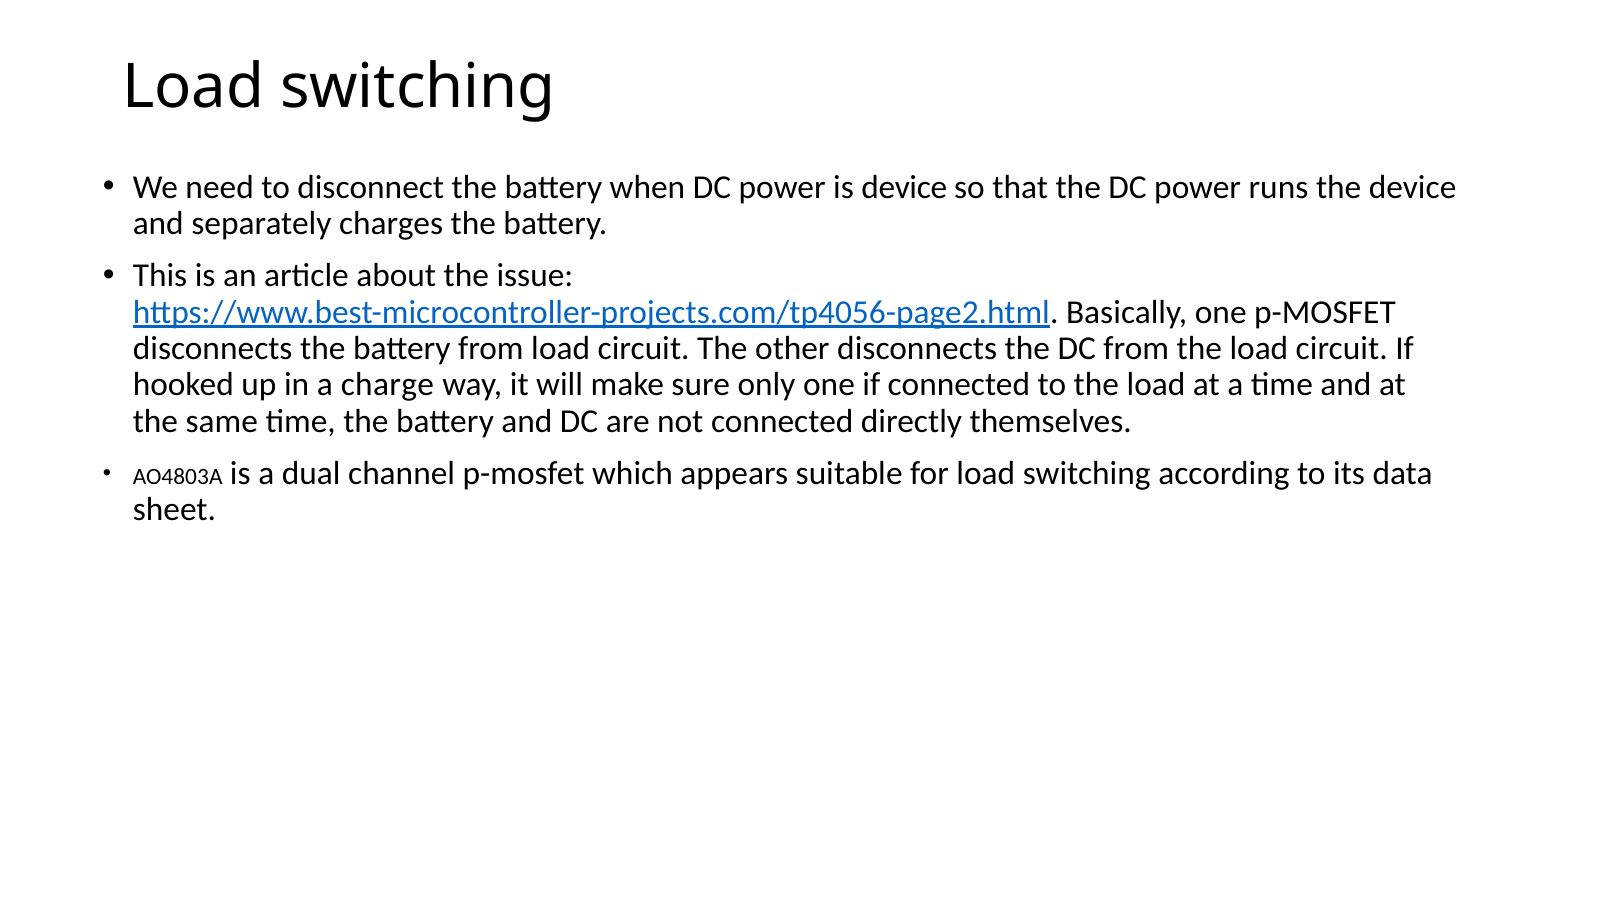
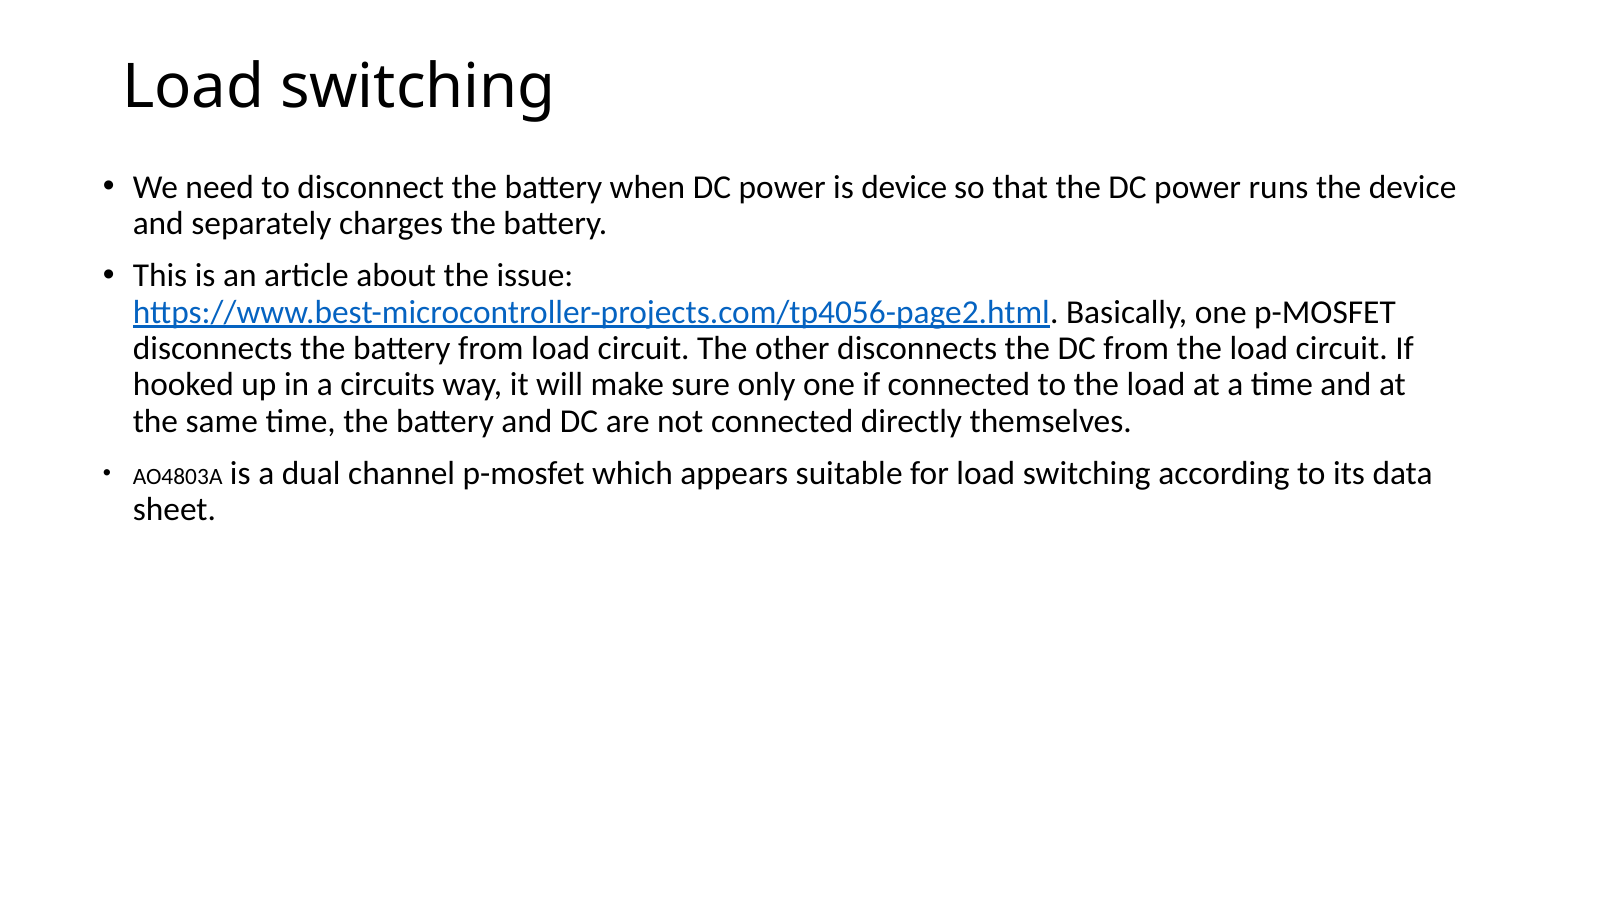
charge: charge -> circuits
